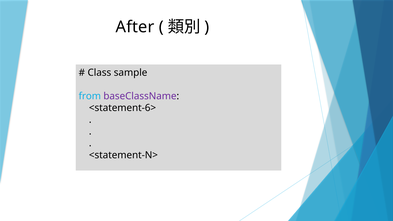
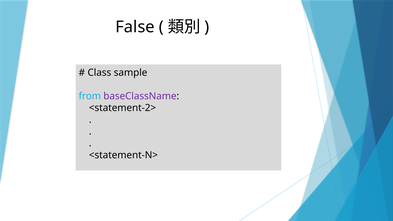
After: After -> False
<statement-6>: <statement-6> -> <statement-2>
